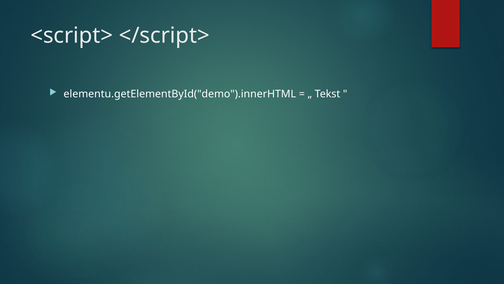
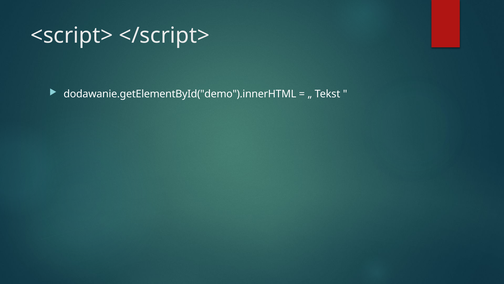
elementu.getElementById("demo").innerHTML: elementu.getElementById("demo").innerHTML -> dodawanie.getElementById("demo").innerHTML
